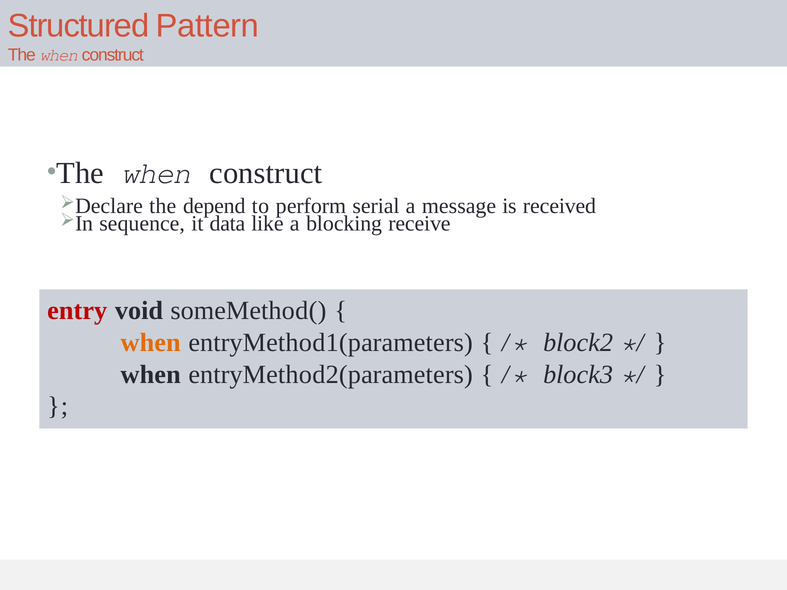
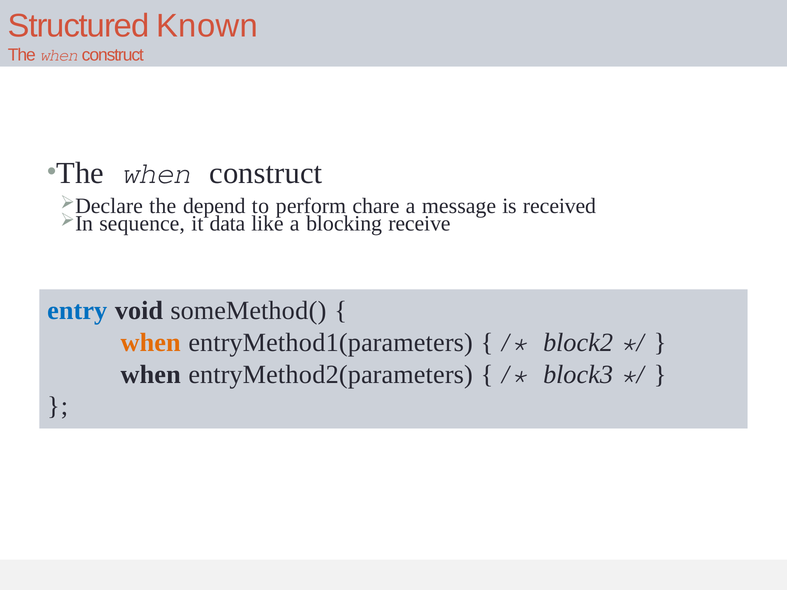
Pattern: Pattern -> Known
serial: serial -> chare
entry colour: red -> blue
